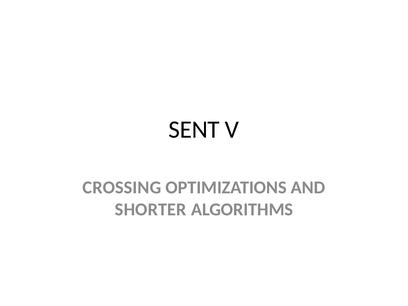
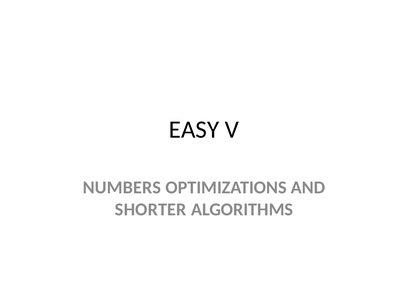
SENT: SENT -> EASY
CROSSING: CROSSING -> NUMBERS
